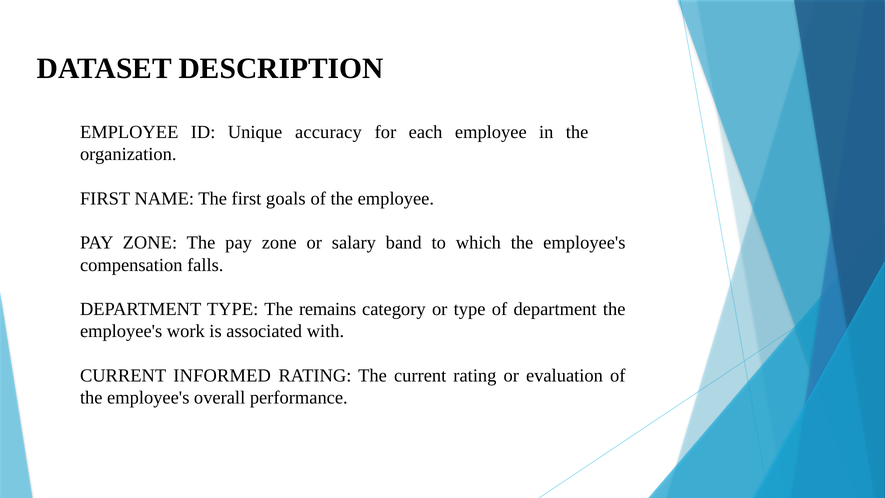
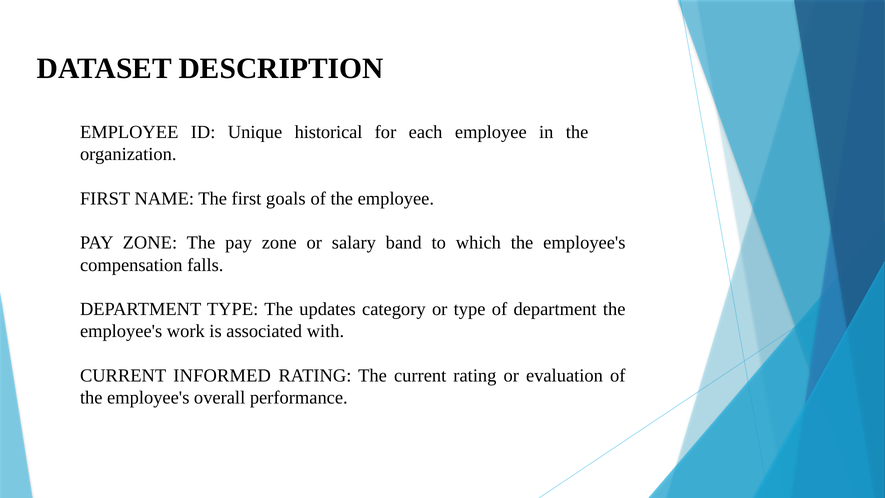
accuracy: accuracy -> historical
remains: remains -> updates
